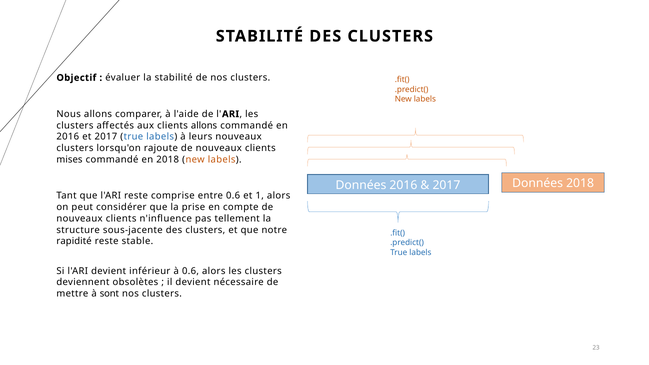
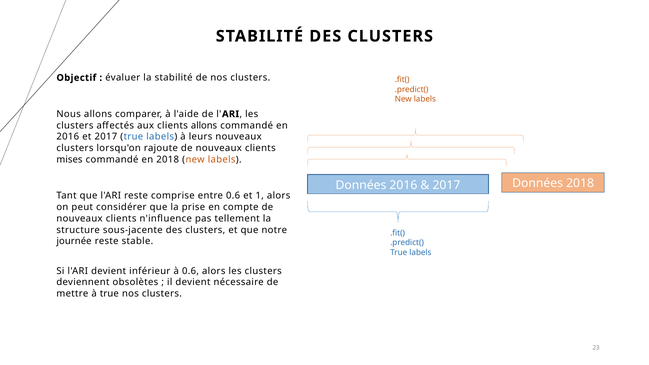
rapidité: rapidité -> journée
à sont: sont -> true
